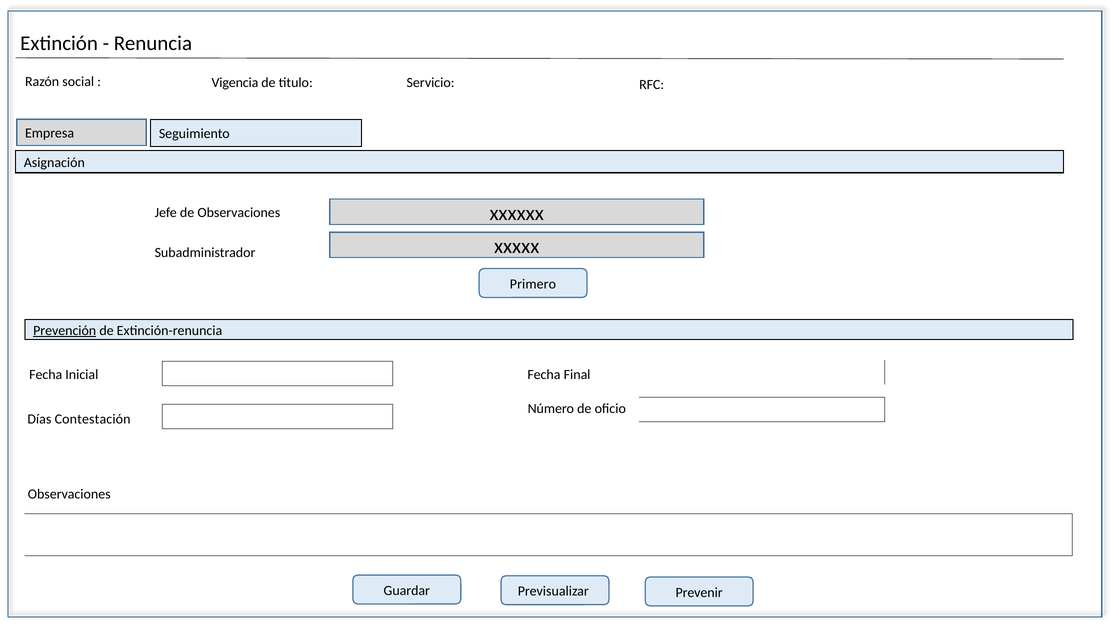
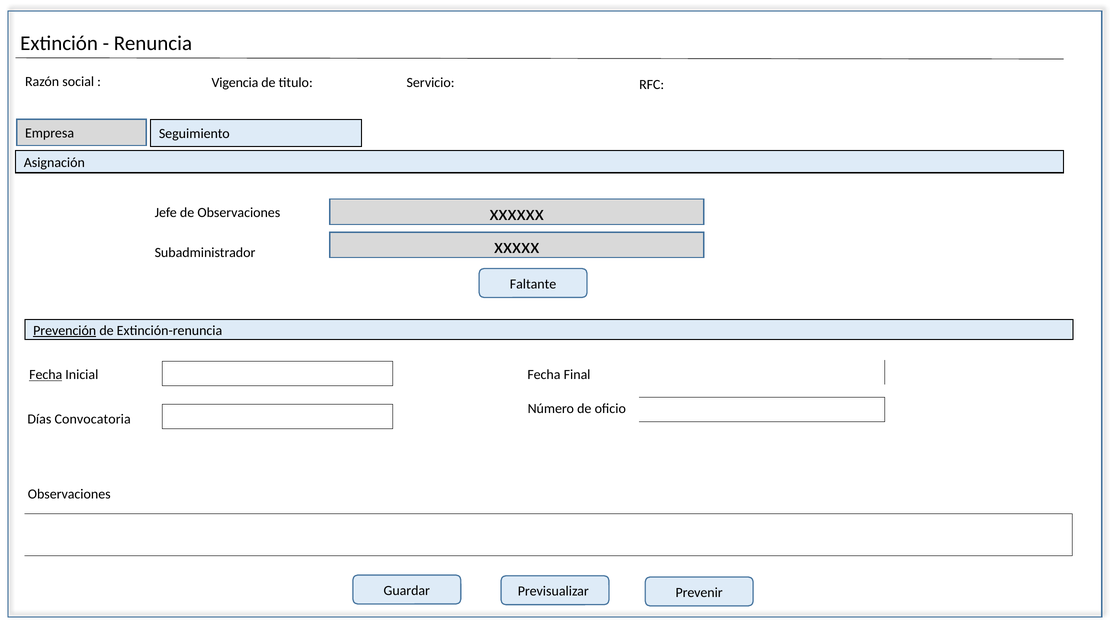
Primero: Primero -> Faltante
Fecha at (46, 375) underline: none -> present
Contestación: Contestación -> Convocatoria
